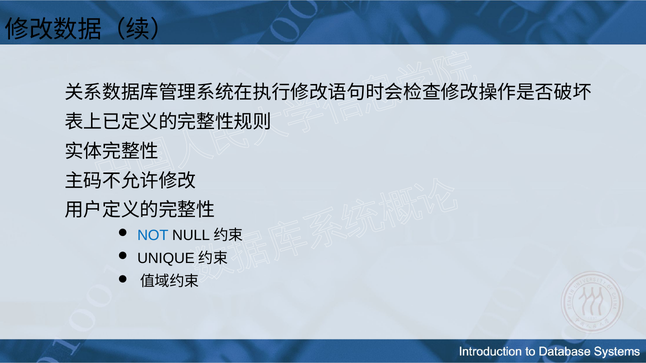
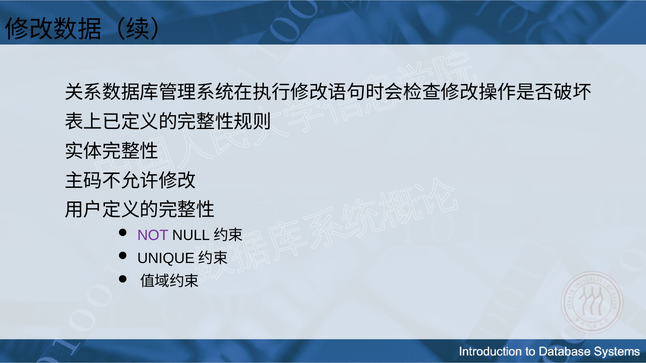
NOT colour: blue -> purple
